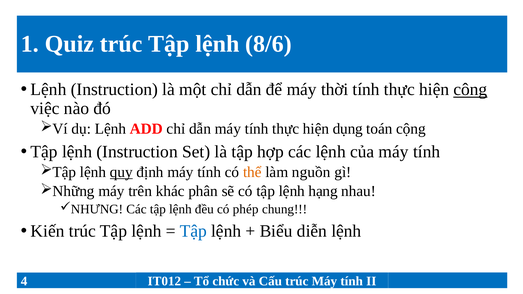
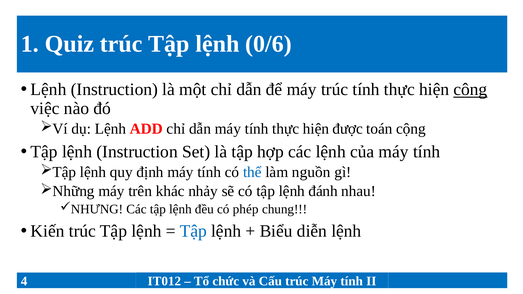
8/6: 8/6 -> 0/6
máy thời: thời -> trúc
dụng: dụng -> được
quy underline: present -> none
thể colour: orange -> blue
phân: phân -> nhảy
hạng: hạng -> đánh
